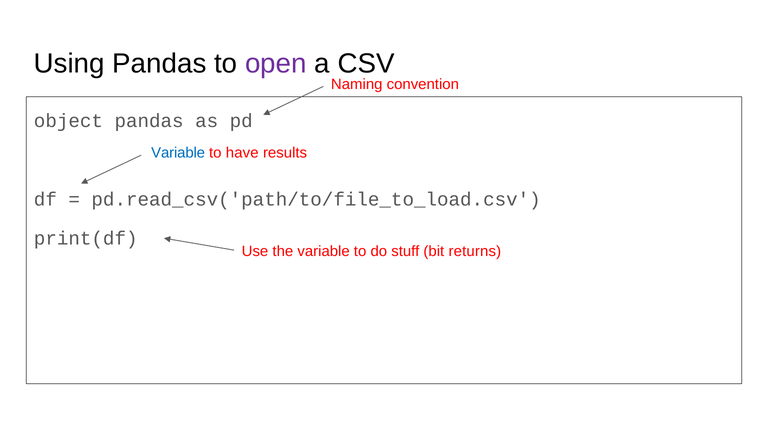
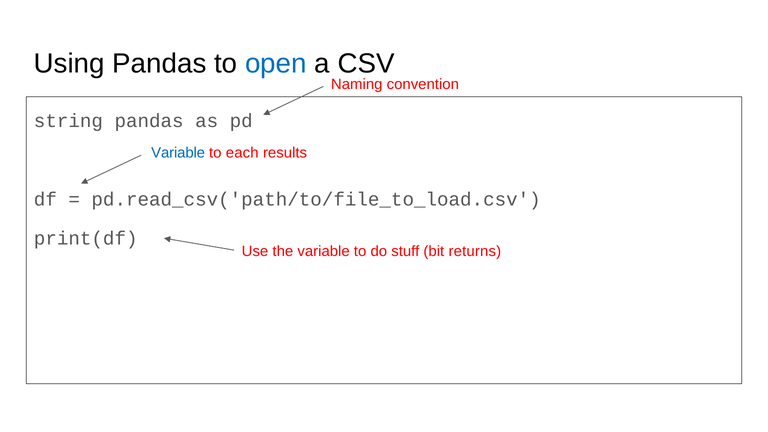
open colour: purple -> blue
object: object -> string
have: have -> each
